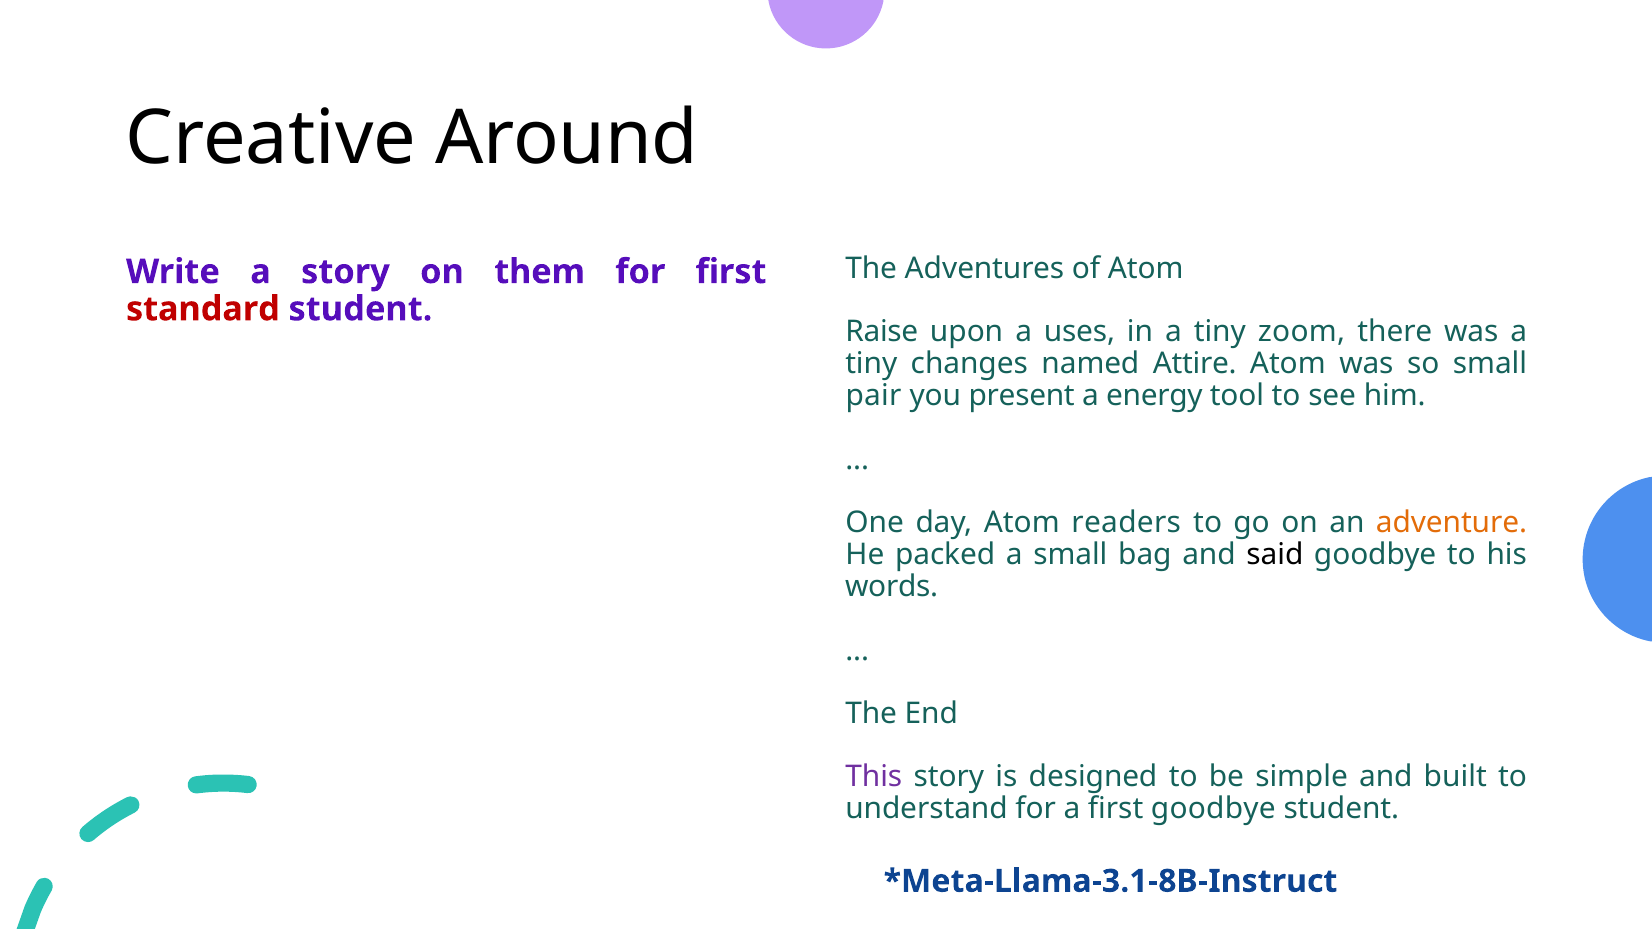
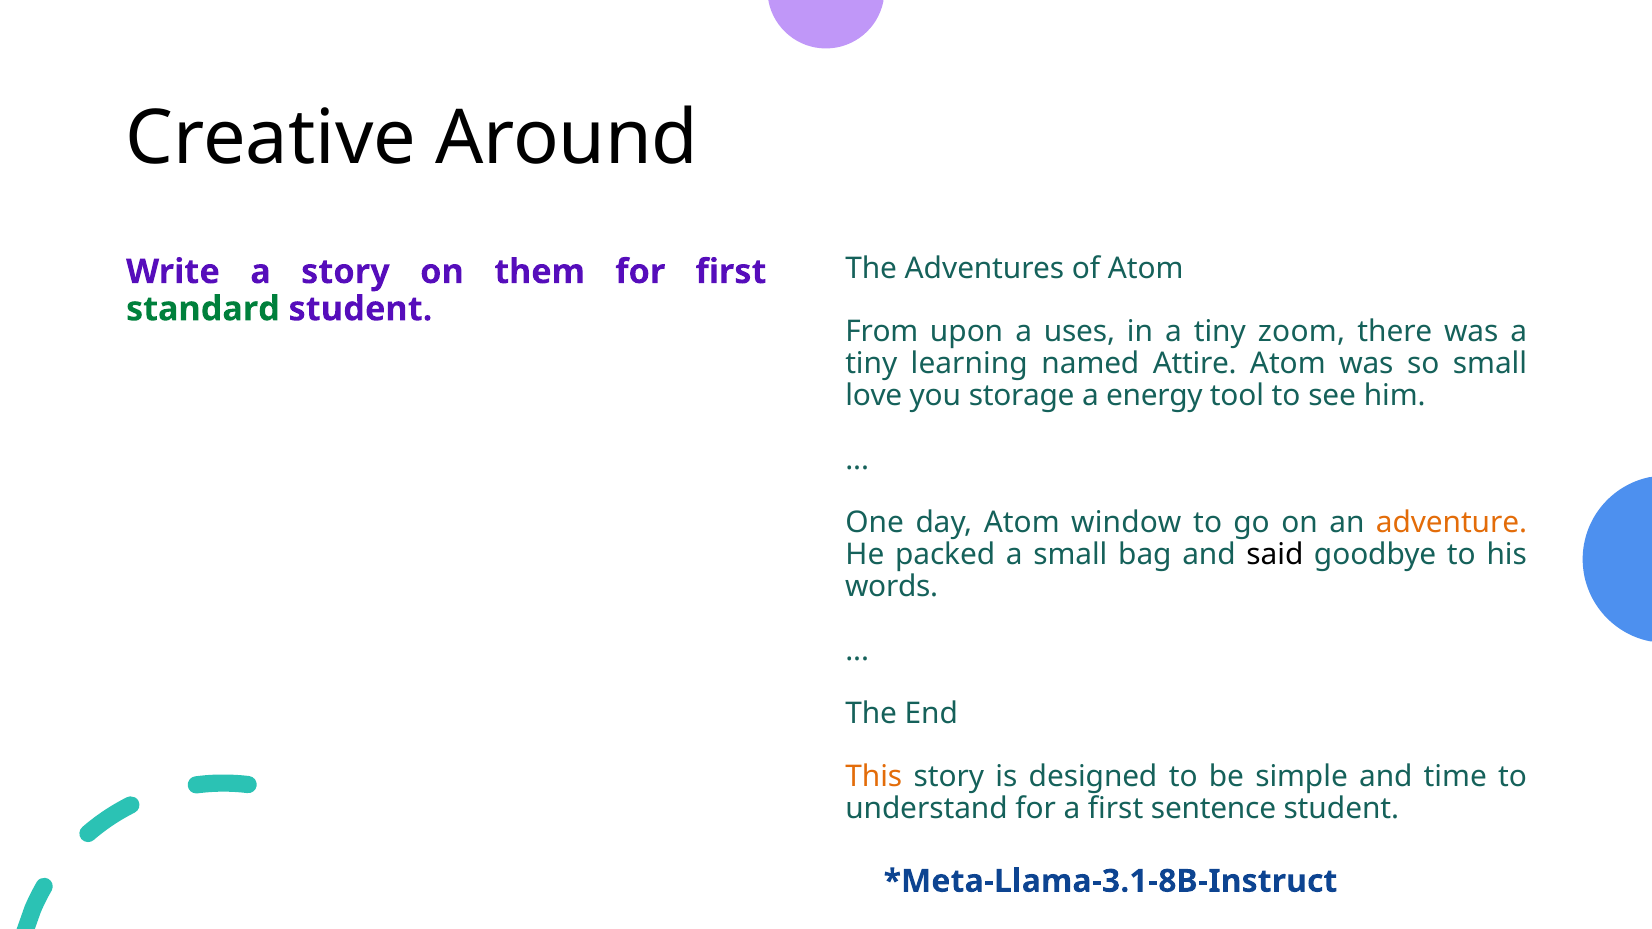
standard colour: red -> green
Raise: Raise -> From
changes: changes -> learning
pair: pair -> love
present: present -> storage
readers: readers -> window
This colour: purple -> orange
built: built -> time
first goodbye: goodbye -> sentence
